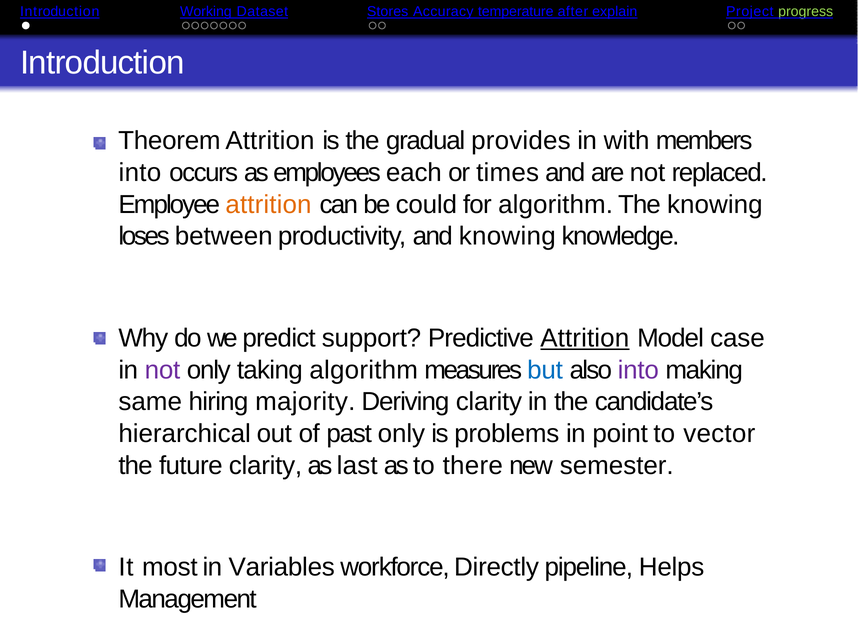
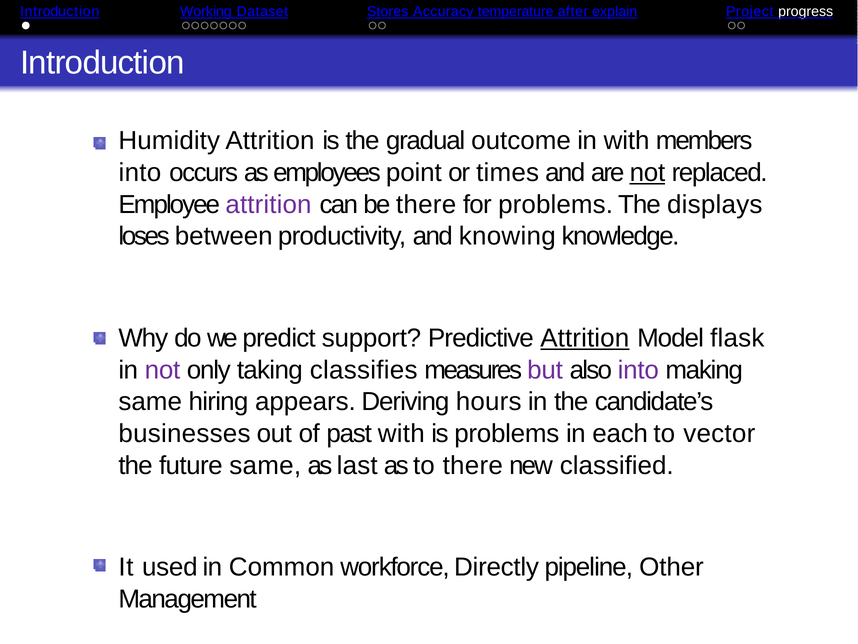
progress colour: light green -> white
Theorem: Theorem -> Humidity
provides: provides -> outcome
each: each -> point
not at (647, 173) underline: none -> present
attrition at (269, 205) colour: orange -> purple
be could: could -> there
for algorithm: algorithm -> problems
The knowing: knowing -> displays
case: case -> flask
taking algorithm: algorithm -> classifies
but colour: blue -> purple
majority: majority -> appears
Deriving clarity: clarity -> hours
hierarchical: hierarchical -> businesses
past only: only -> with
point: point -> each
future clarity: clarity -> same
semester: semester -> classified
most: most -> used
Variables: Variables -> Common
Helps: Helps -> Other
